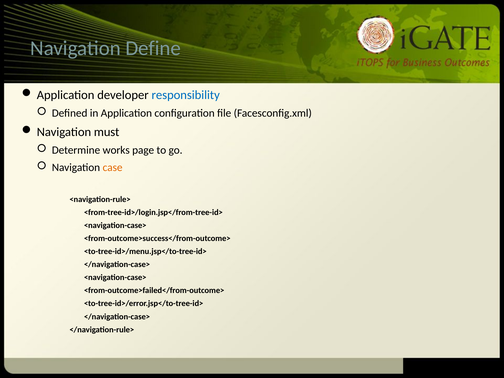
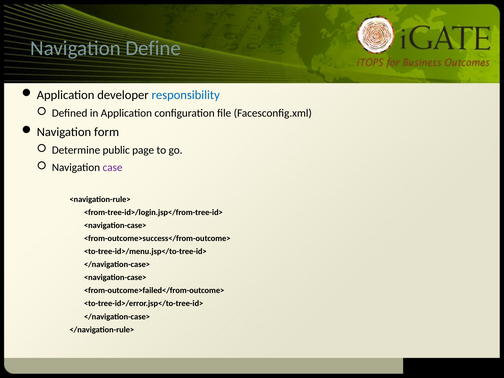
must: must -> form
works: works -> public
case colour: orange -> purple
